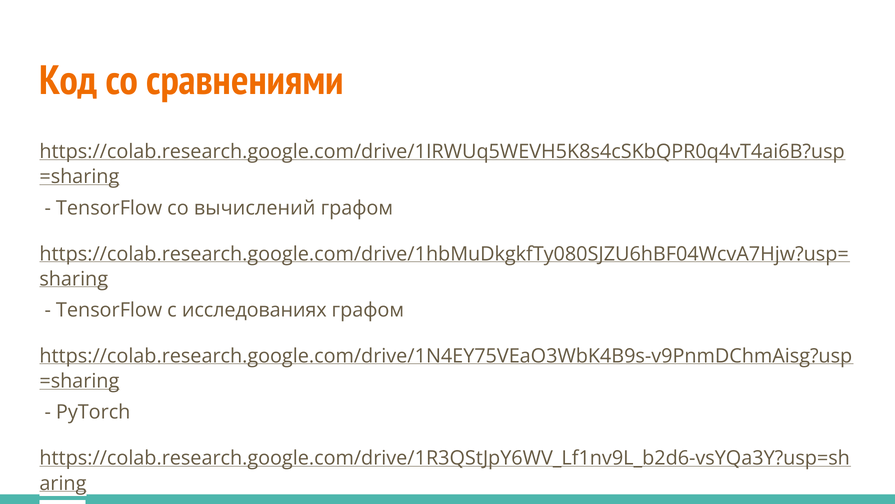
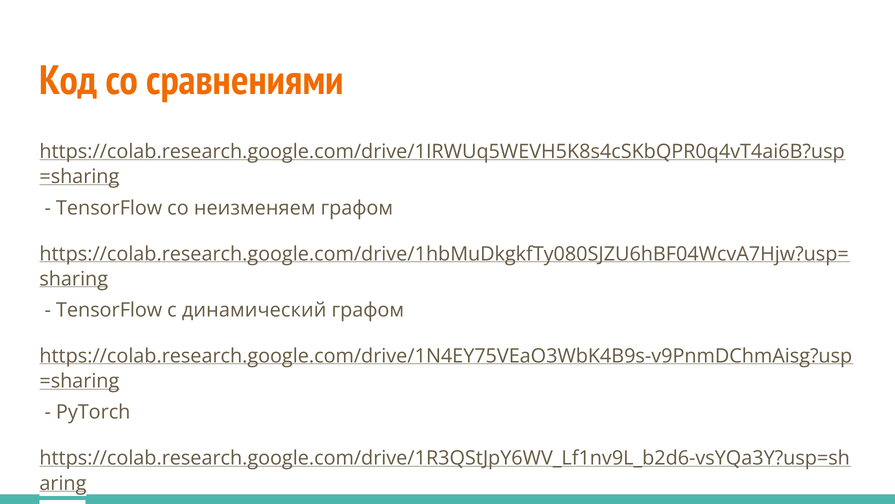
вычислений: вычислений -> неизменяем
исследованиях: исследованиях -> динамический
